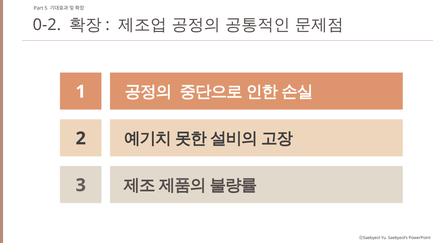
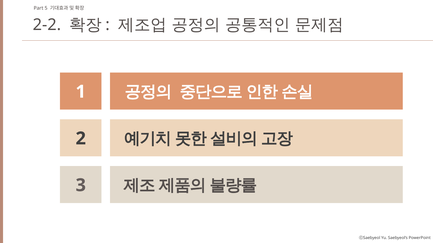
0-2: 0-2 -> 2-2
